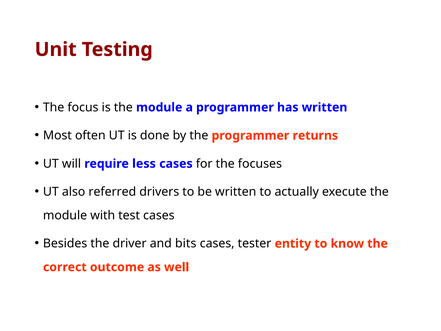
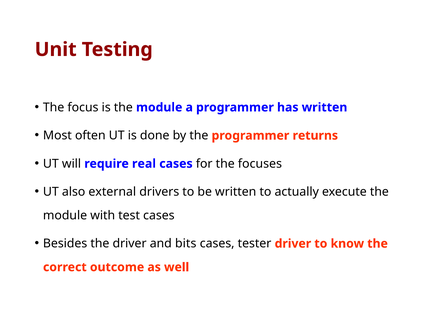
less: less -> real
referred: referred -> external
tester entity: entity -> driver
